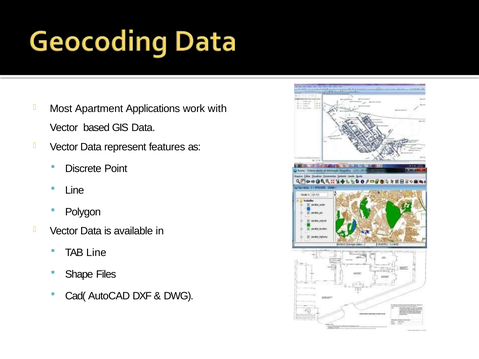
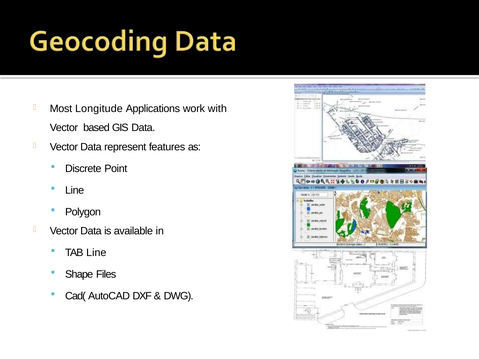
Apartment: Apartment -> Longitude
